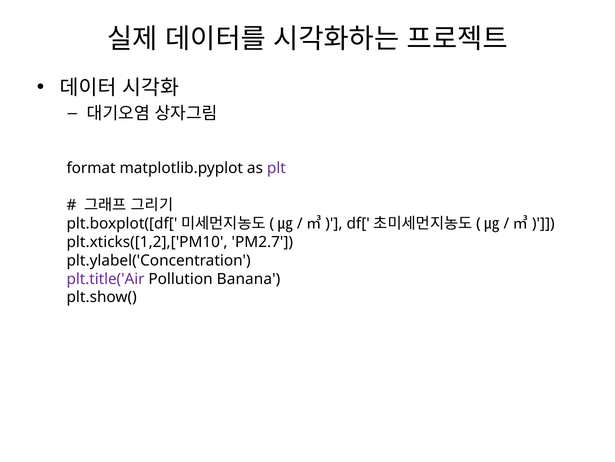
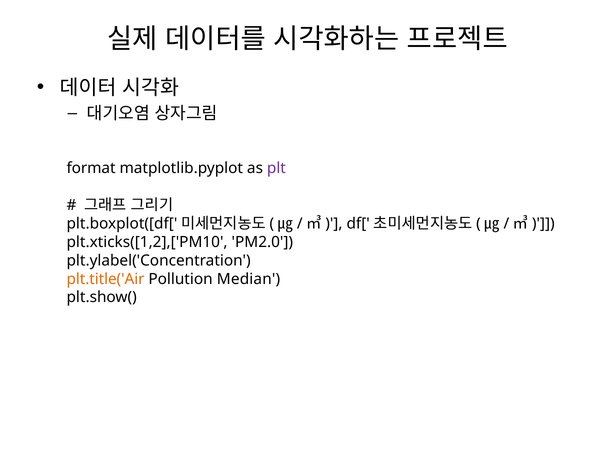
PM2.7: PM2.7 -> PM2.0
plt.title('Air colour: purple -> orange
Banana: Banana -> Median
